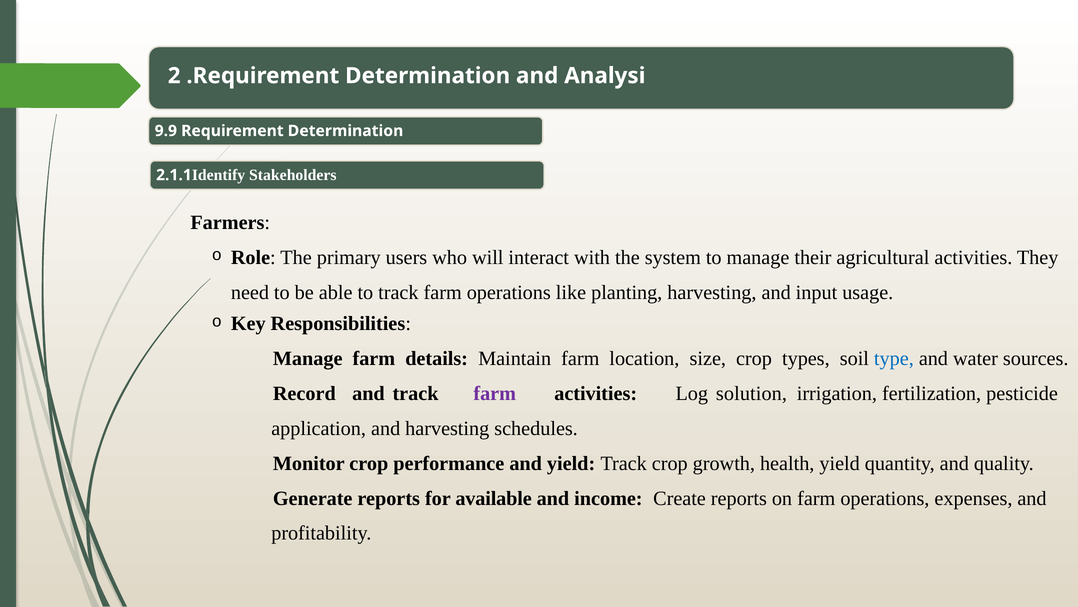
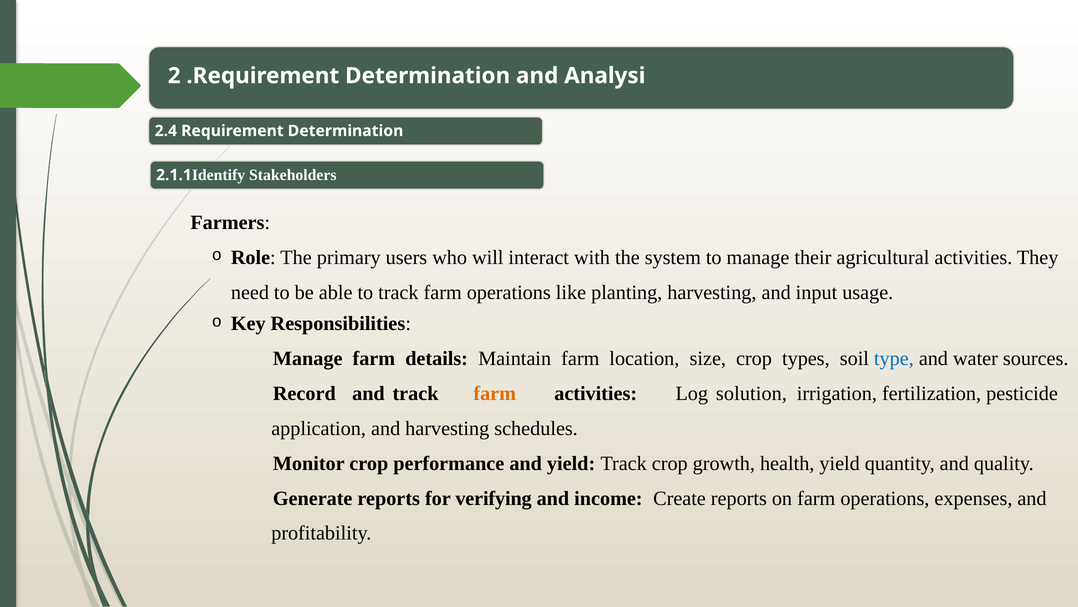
9.9: 9.9 -> 2.4
farm at (495, 393) colour: purple -> orange
available: available -> verifying
